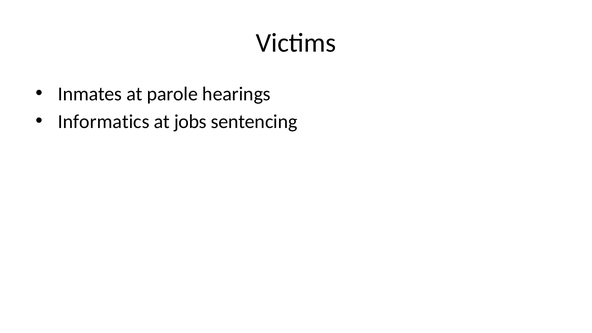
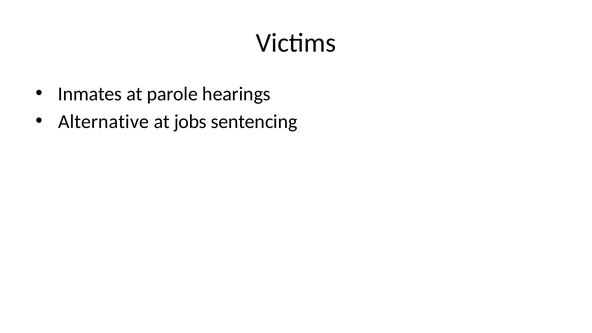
Informatics: Informatics -> Alternative
